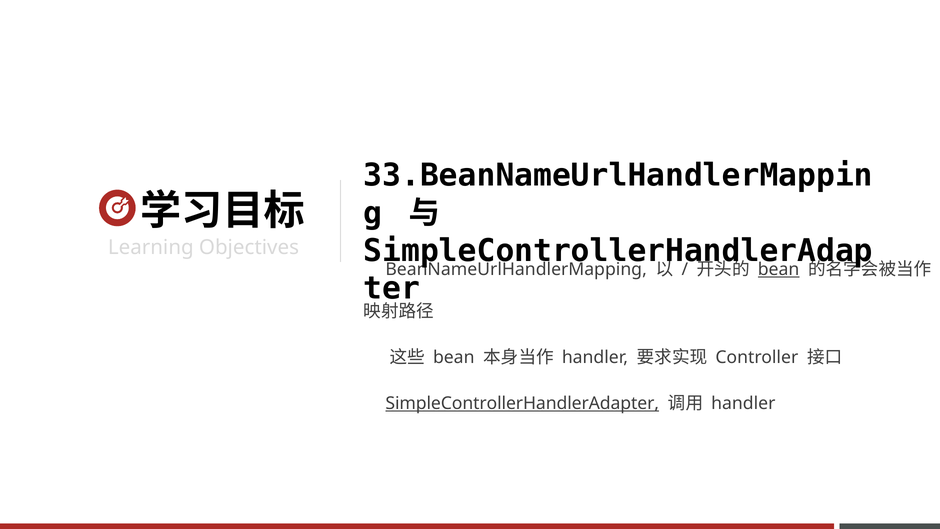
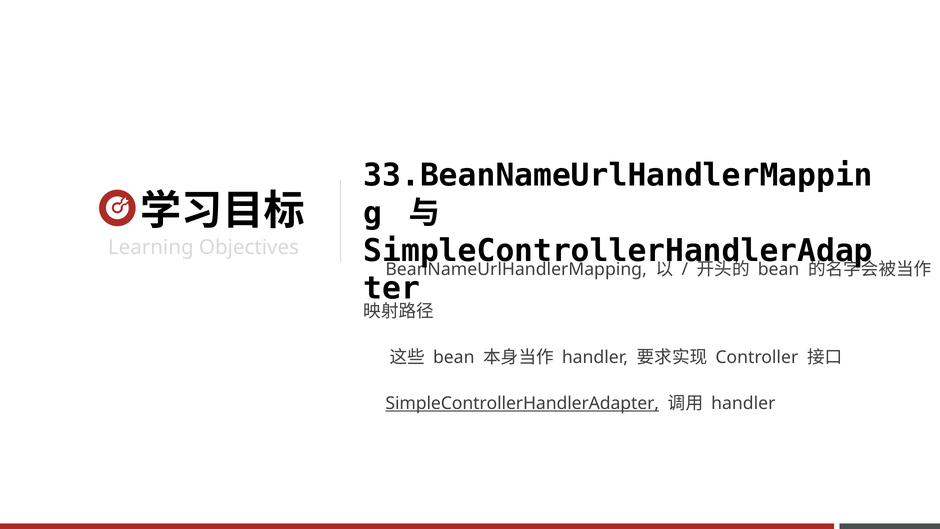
bean at (779, 269) underline: present -> none
